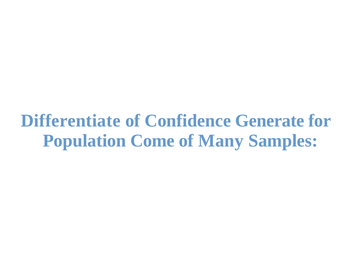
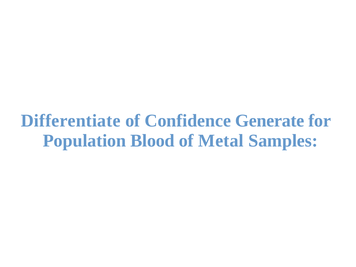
Come: Come -> Blood
Many: Many -> Metal
